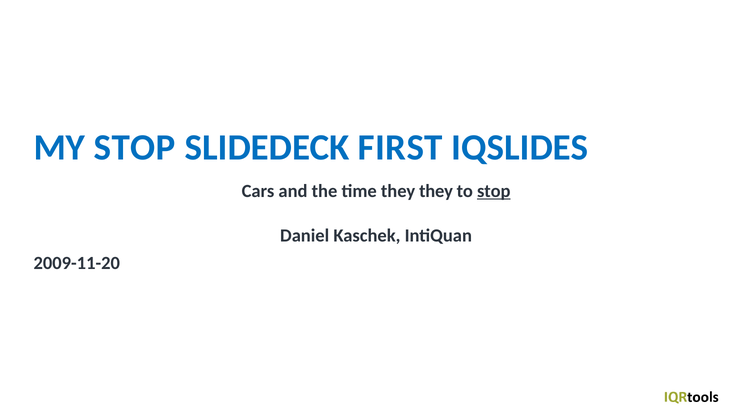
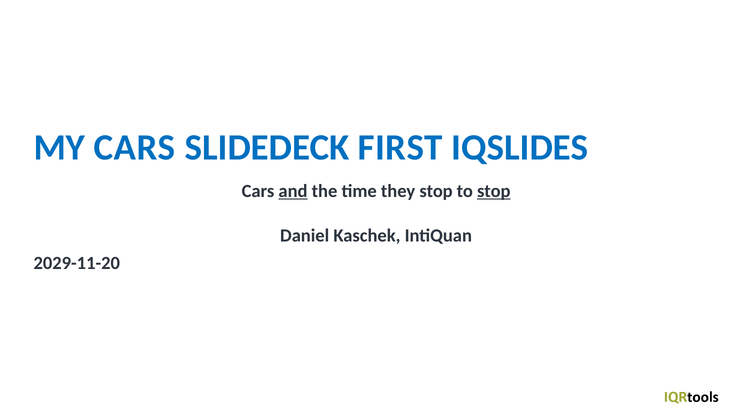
MY STOP: STOP -> CARS
and underline: none -> present
they they: they -> stop
2009-11-20: 2009-11-20 -> 2029-11-20
